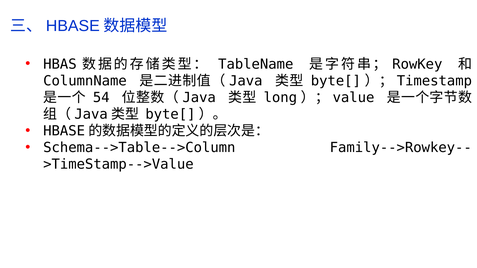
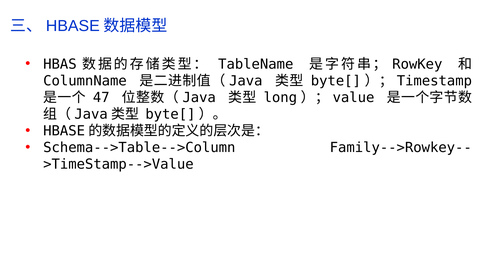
54: 54 -> 47
